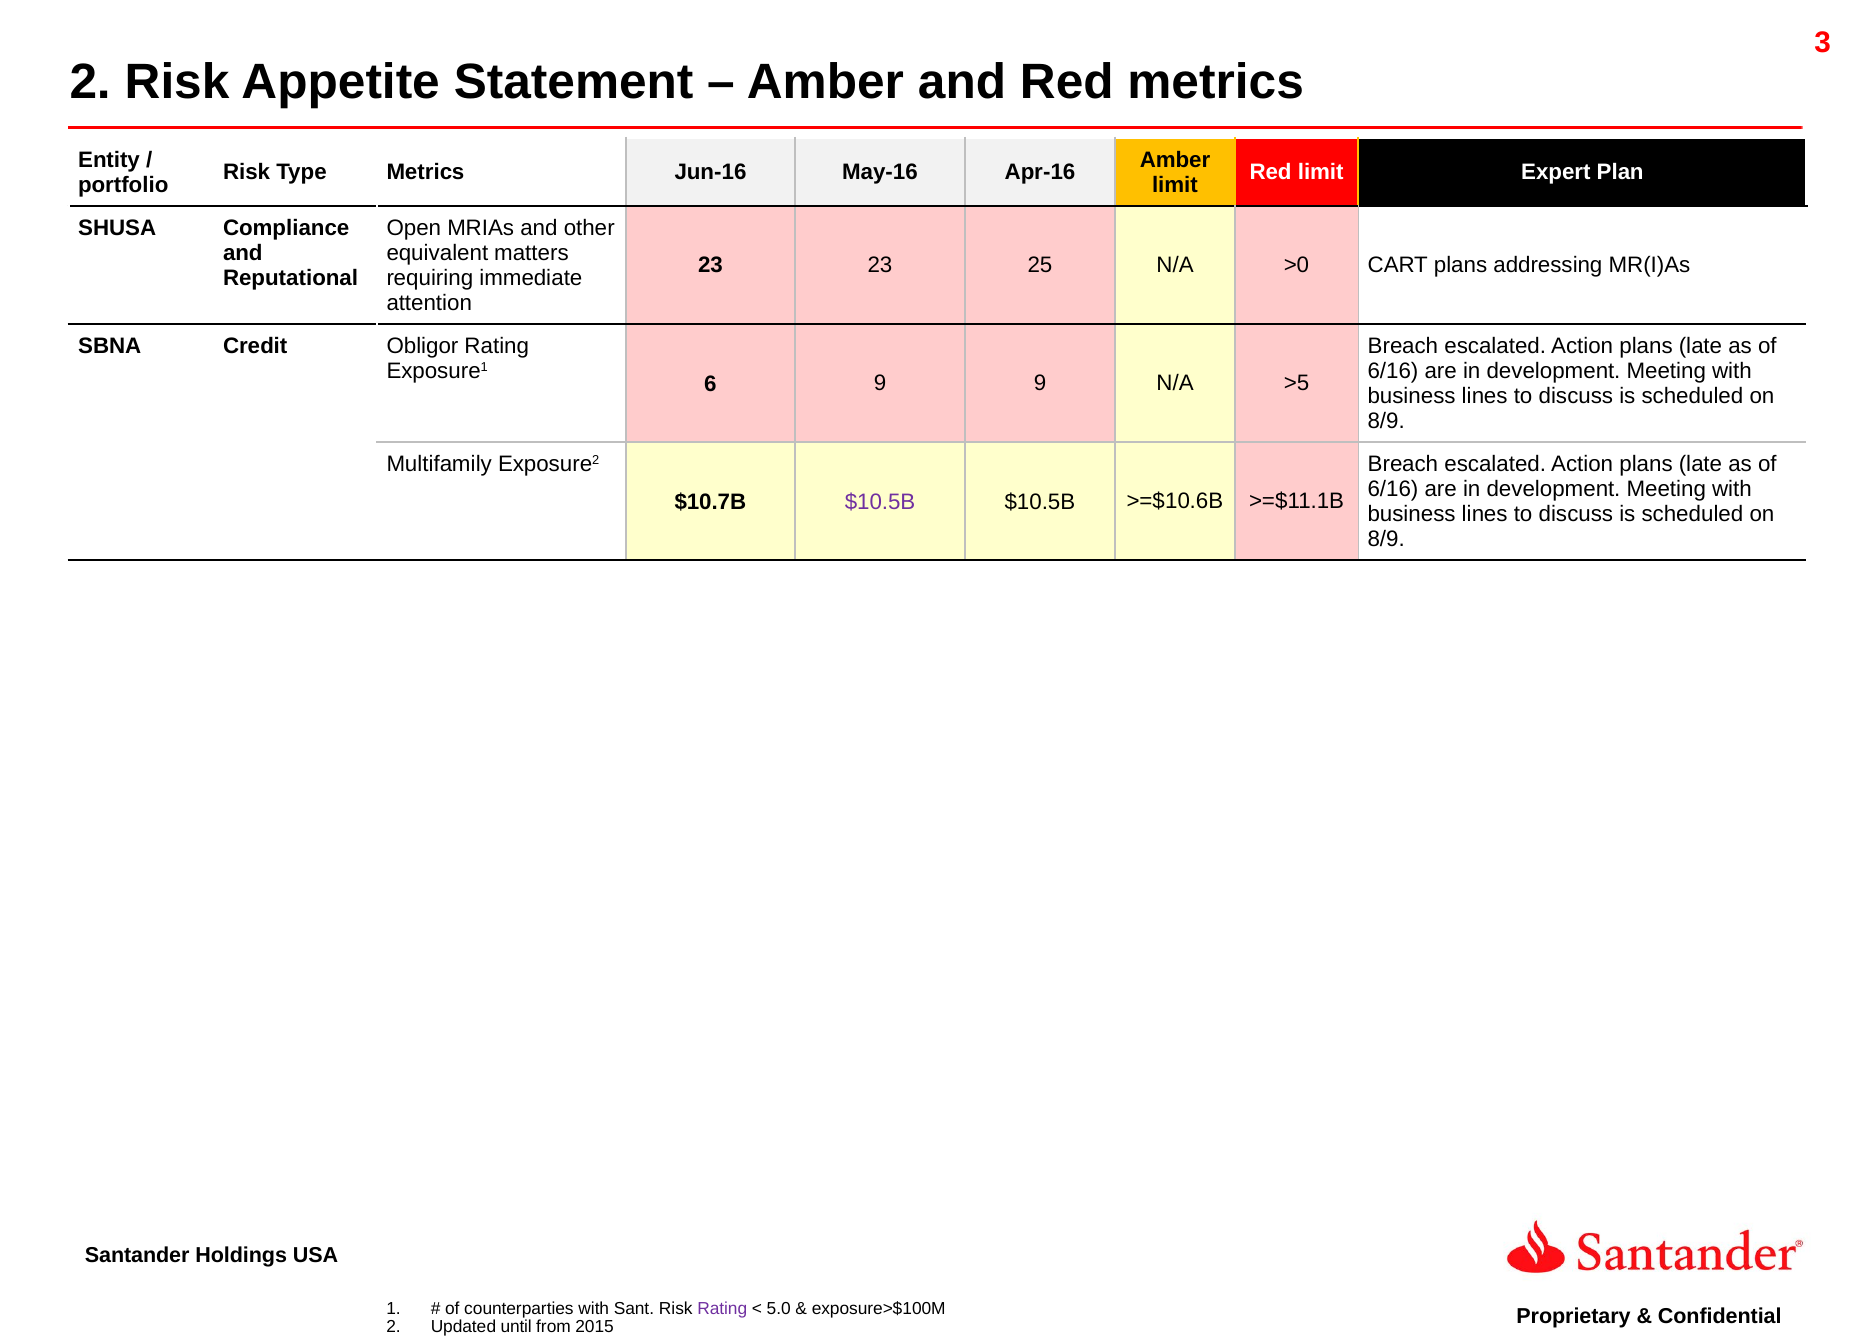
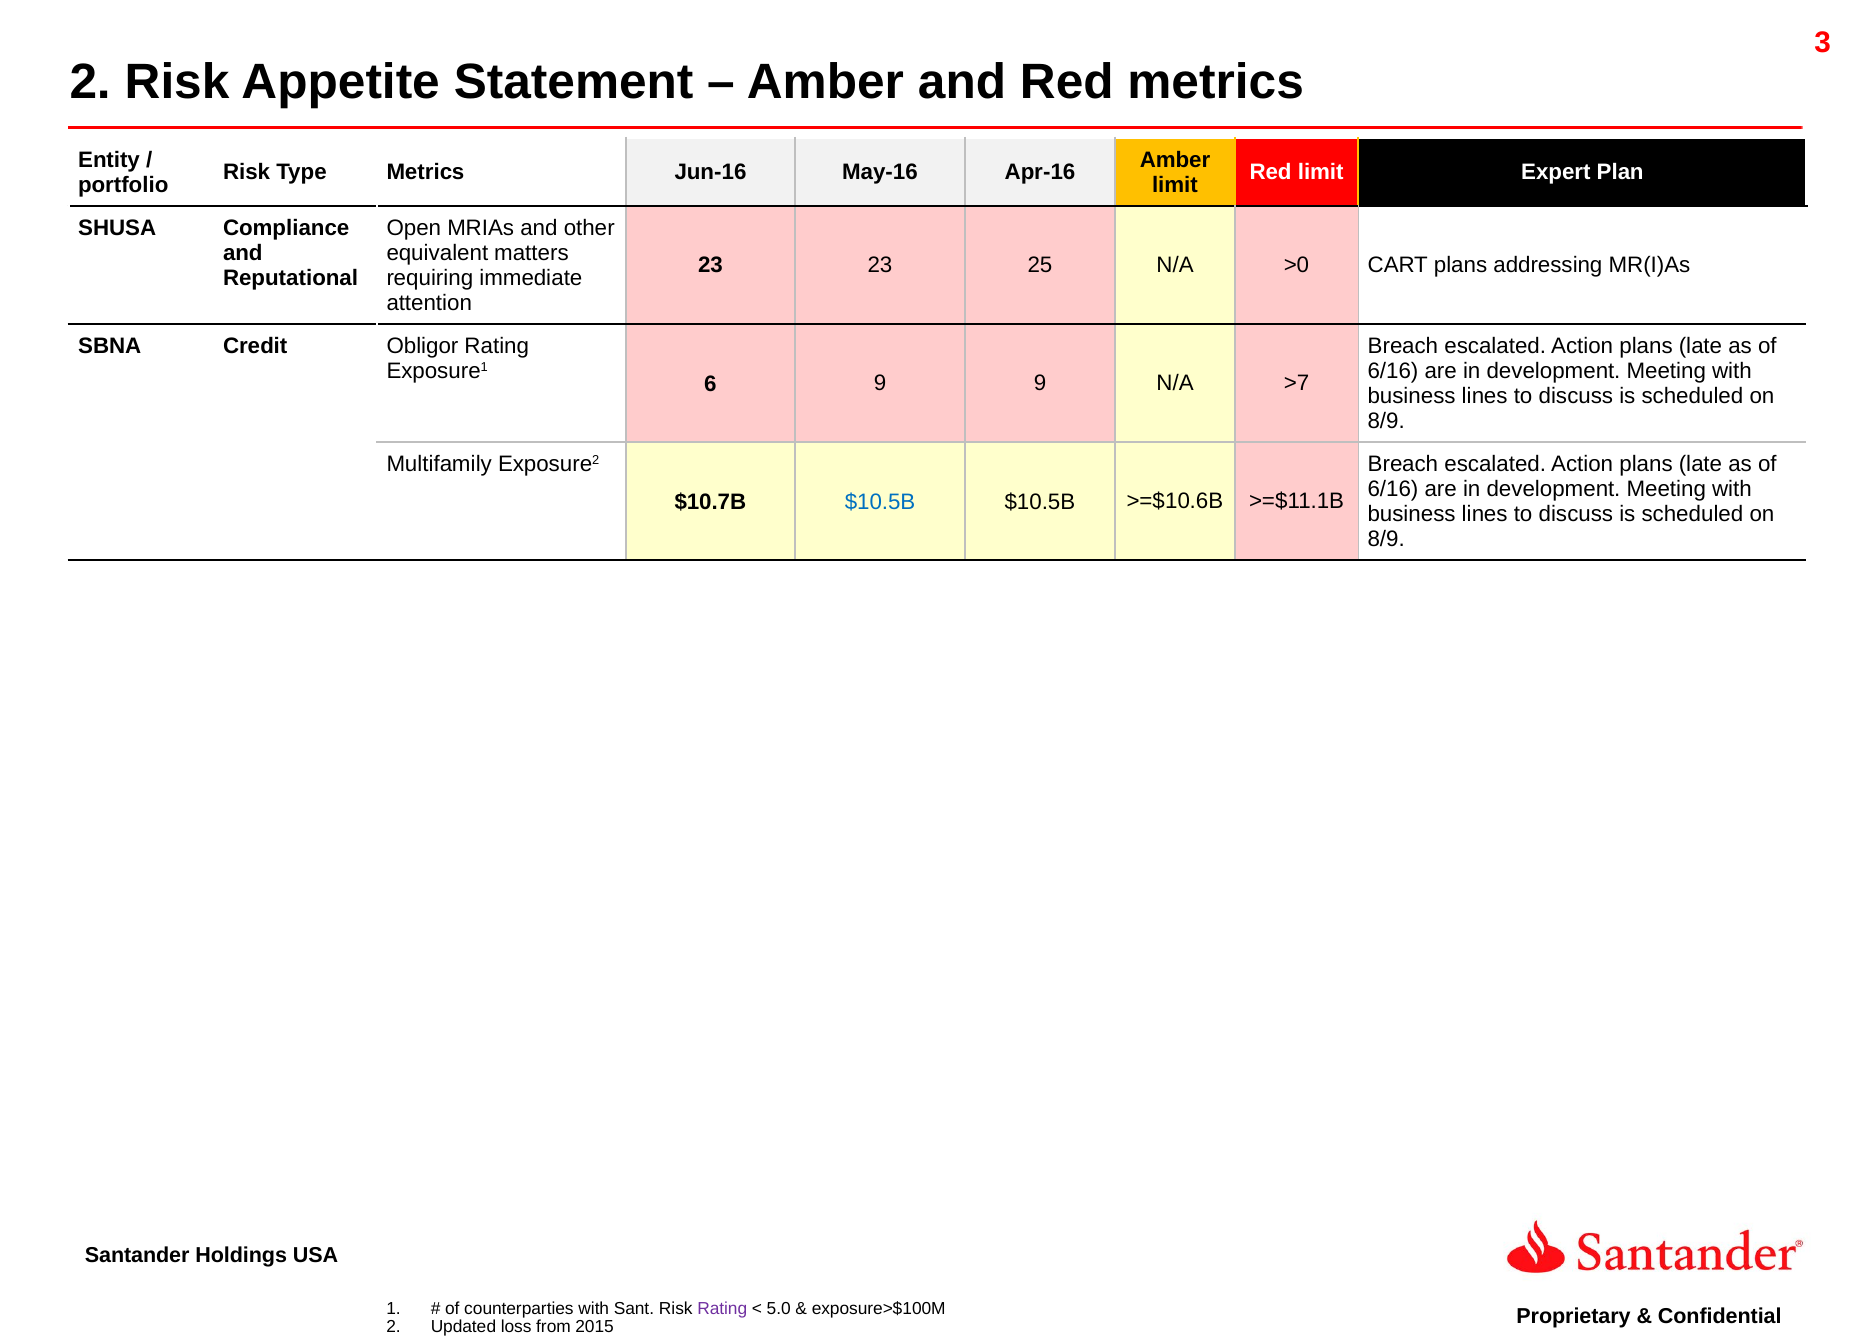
>5: >5 -> >7
$10.5B at (880, 502) colour: purple -> blue
until: until -> loss
